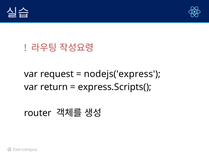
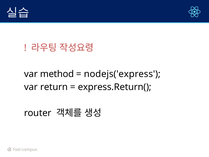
request: request -> method
express.Scripts(: express.Scripts( -> express.Return(
